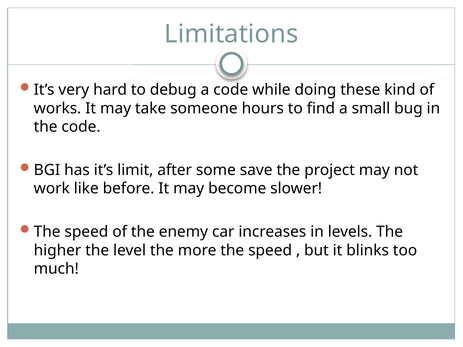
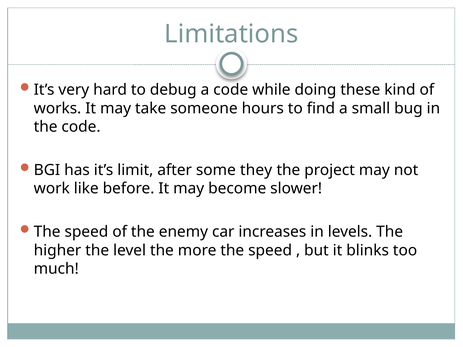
save: save -> they
